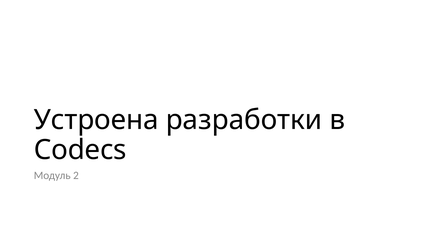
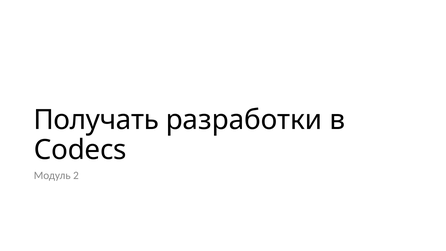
Устроена: Устроена -> Получать
